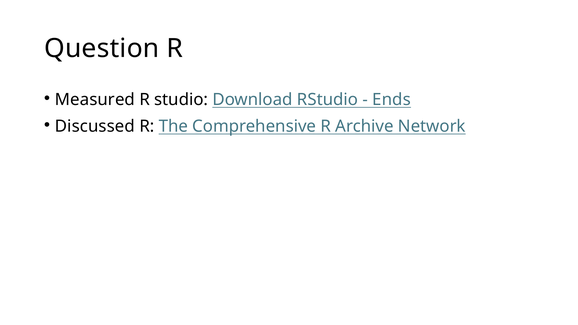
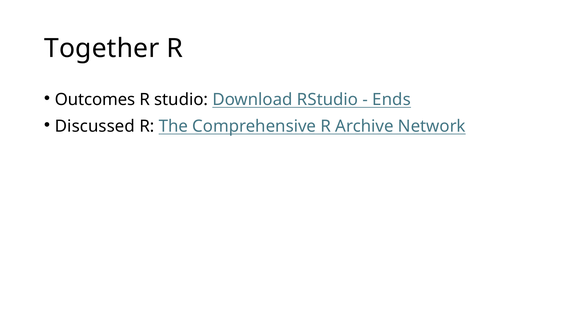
Question: Question -> Together
Measured: Measured -> Outcomes
